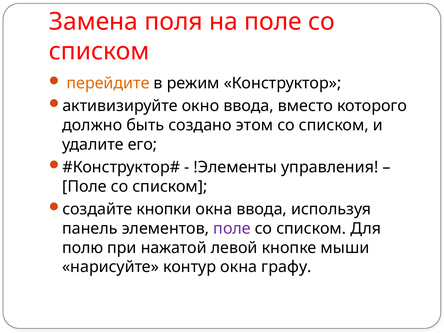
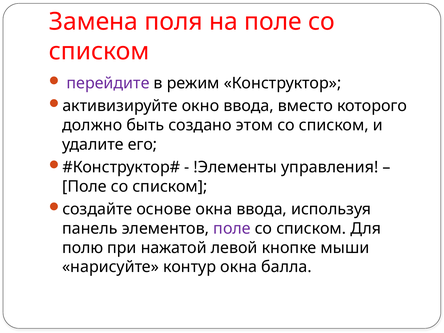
перейдите colour: orange -> purple
кнопки: кнопки -> основе
графу: графу -> балла
